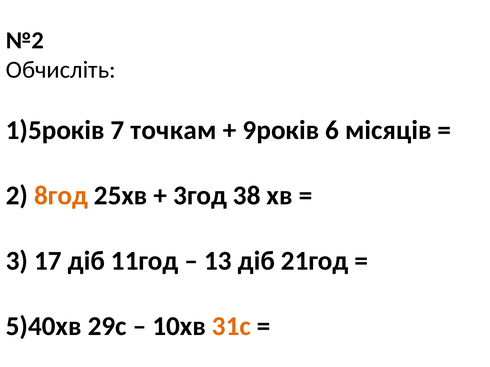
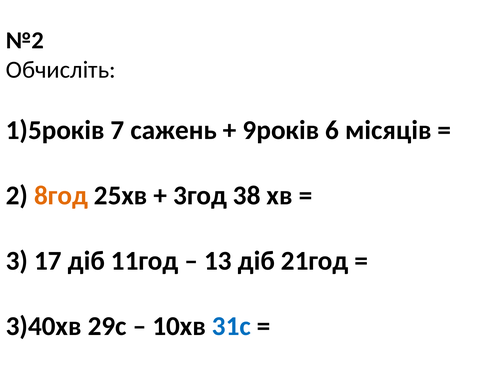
точкам: точкам -> сажень
5)40хв: 5)40хв -> 3)40хв
31с colour: orange -> blue
